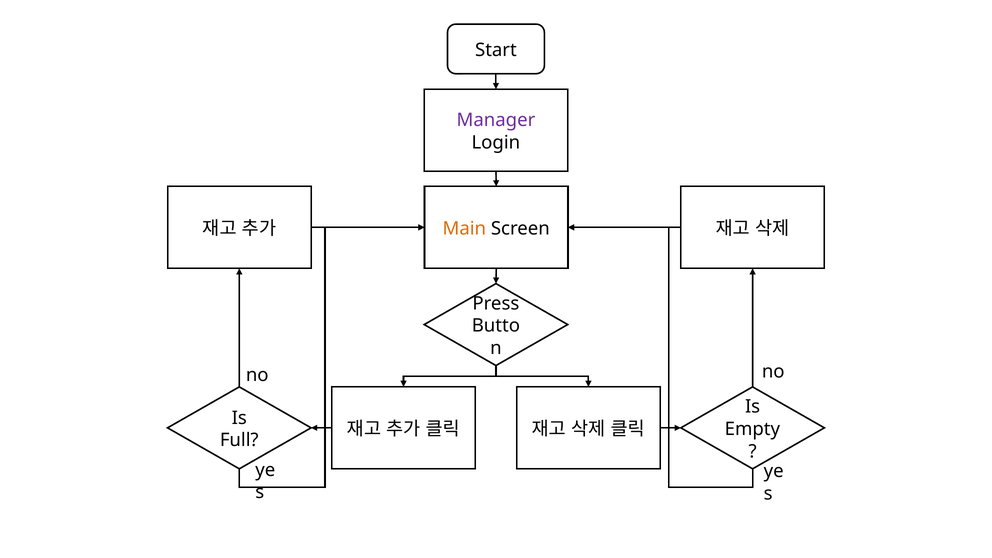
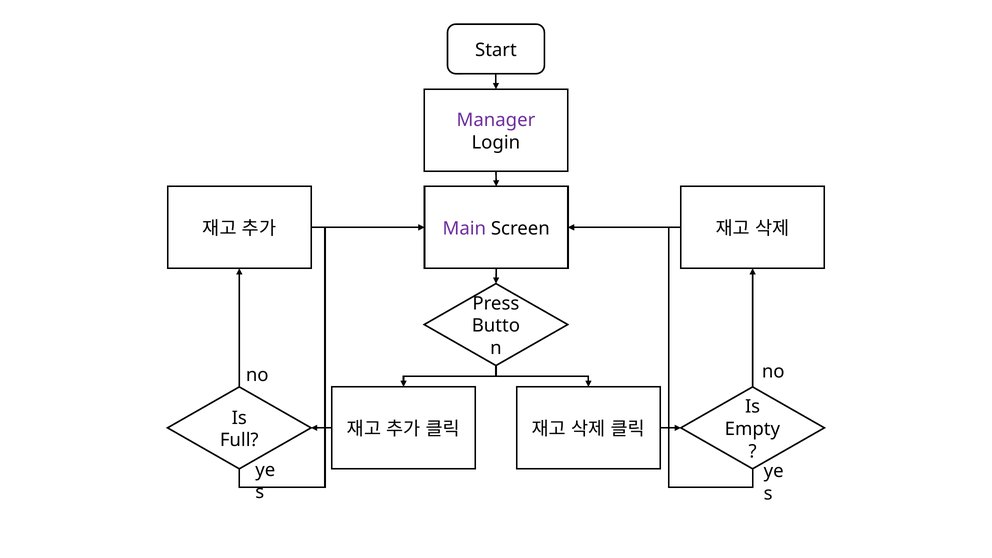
Main colour: orange -> purple
